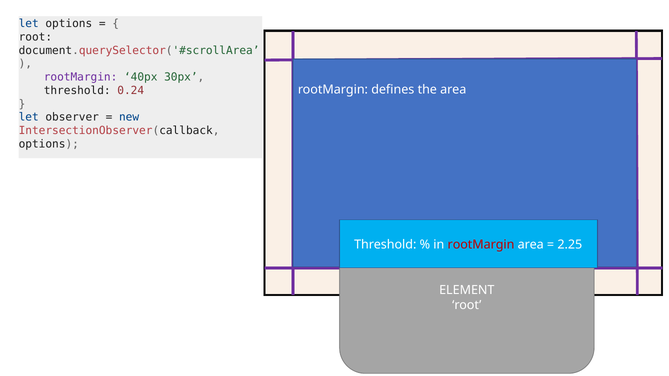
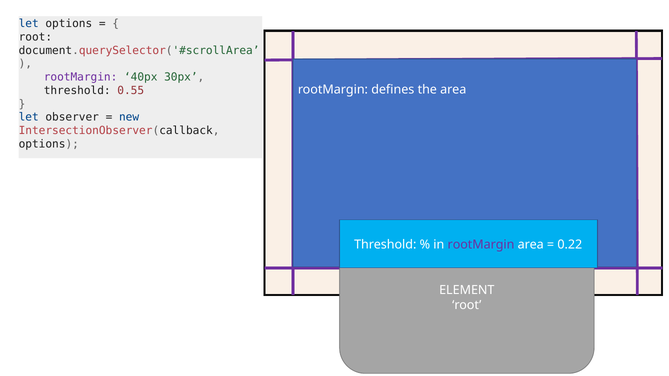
0.24: 0.24 -> 0.55
rootMargin at (481, 245) colour: red -> purple
2.25: 2.25 -> 0.22
